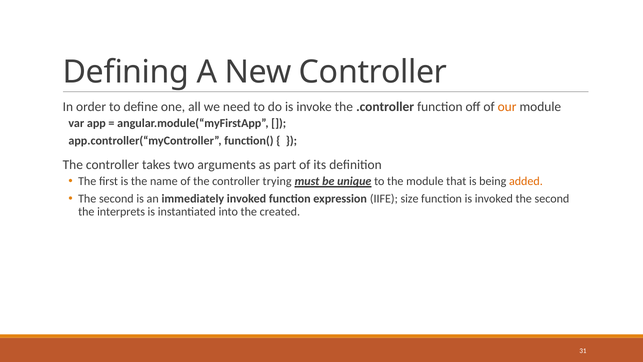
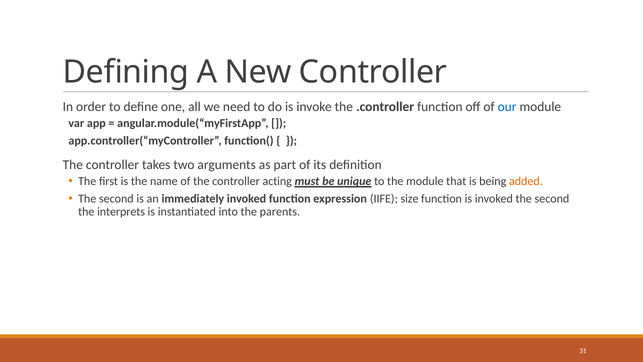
our colour: orange -> blue
trying: trying -> acting
created: created -> parents
